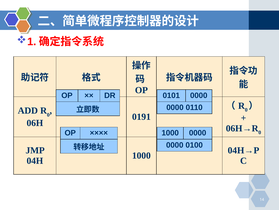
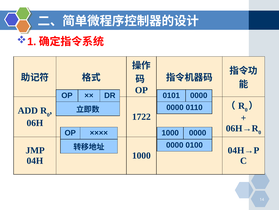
0191: 0191 -> 1722
